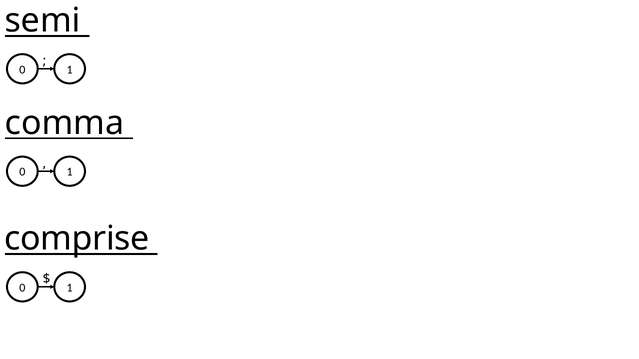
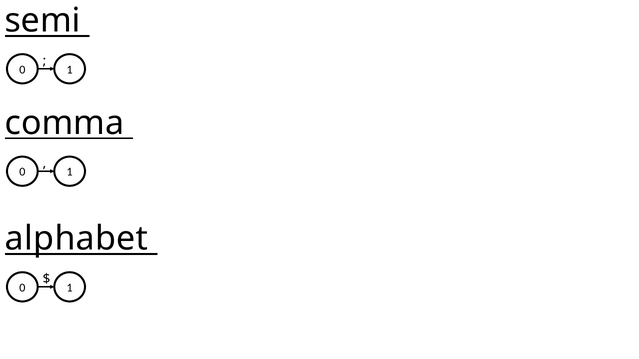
comprise: comprise -> alphabet
